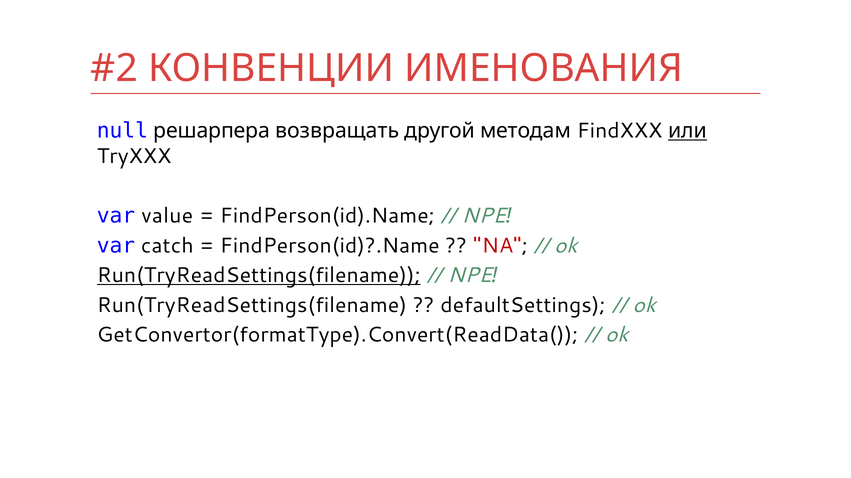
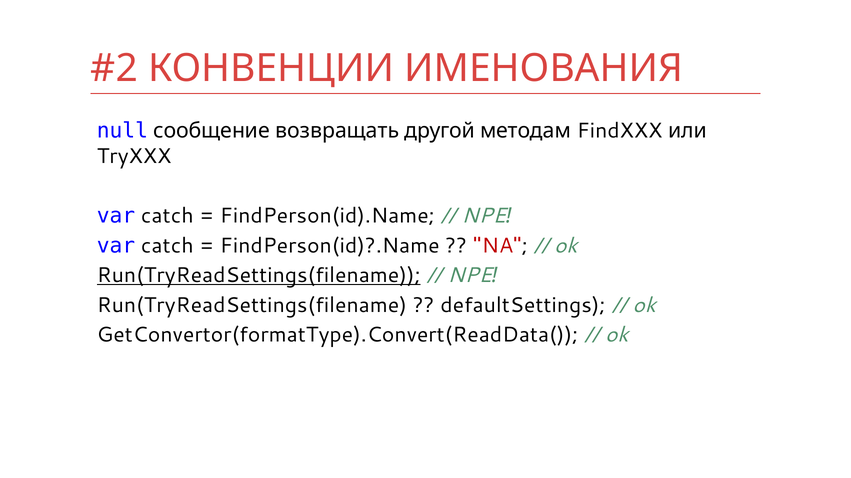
решарпера: решарпера -> сообщение
или underline: present -> none
value at (167, 216): value -> catch
